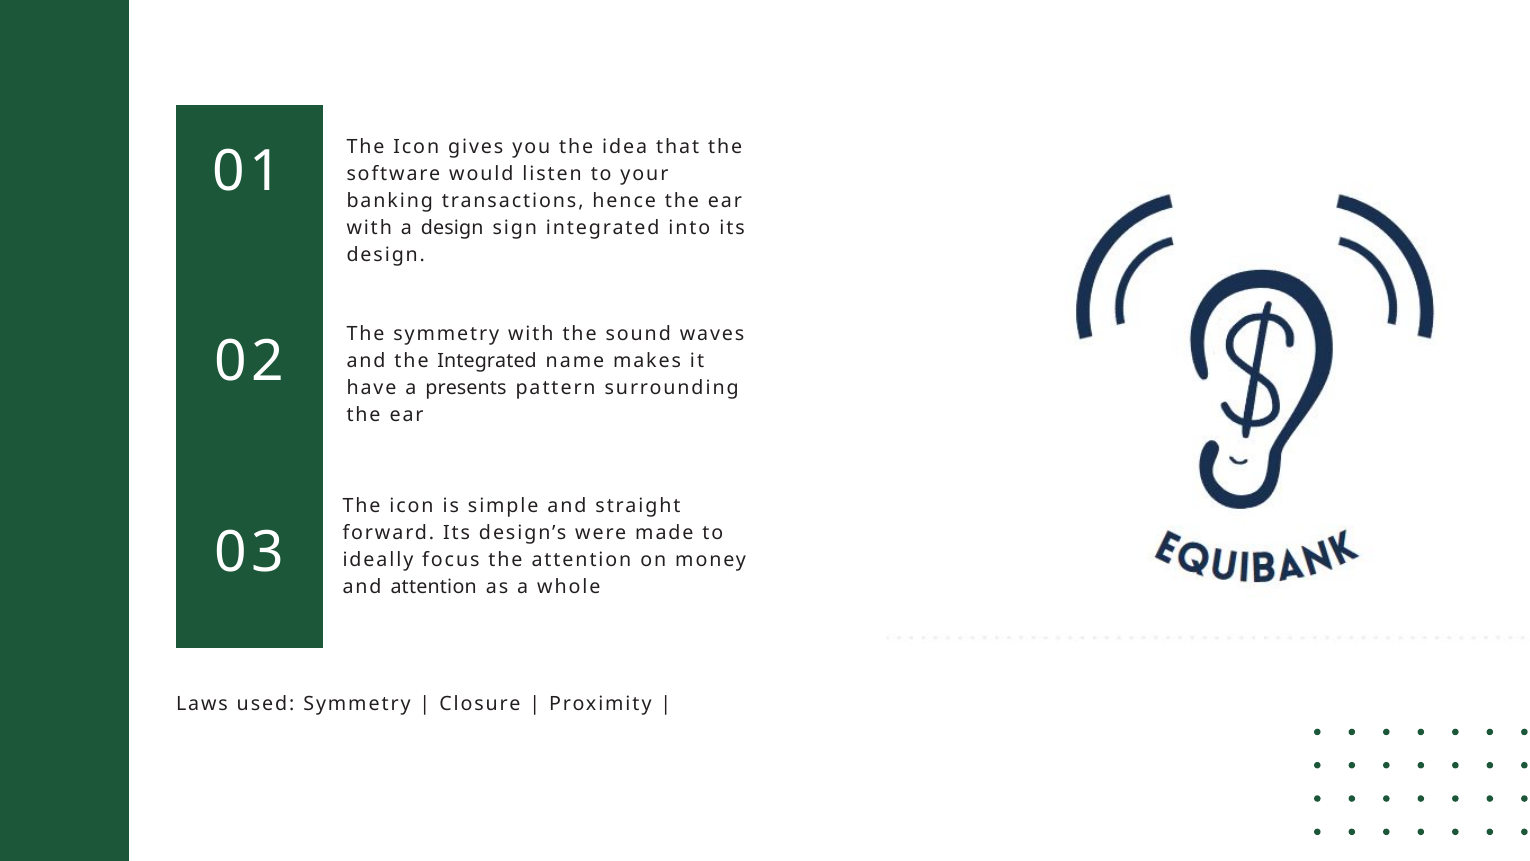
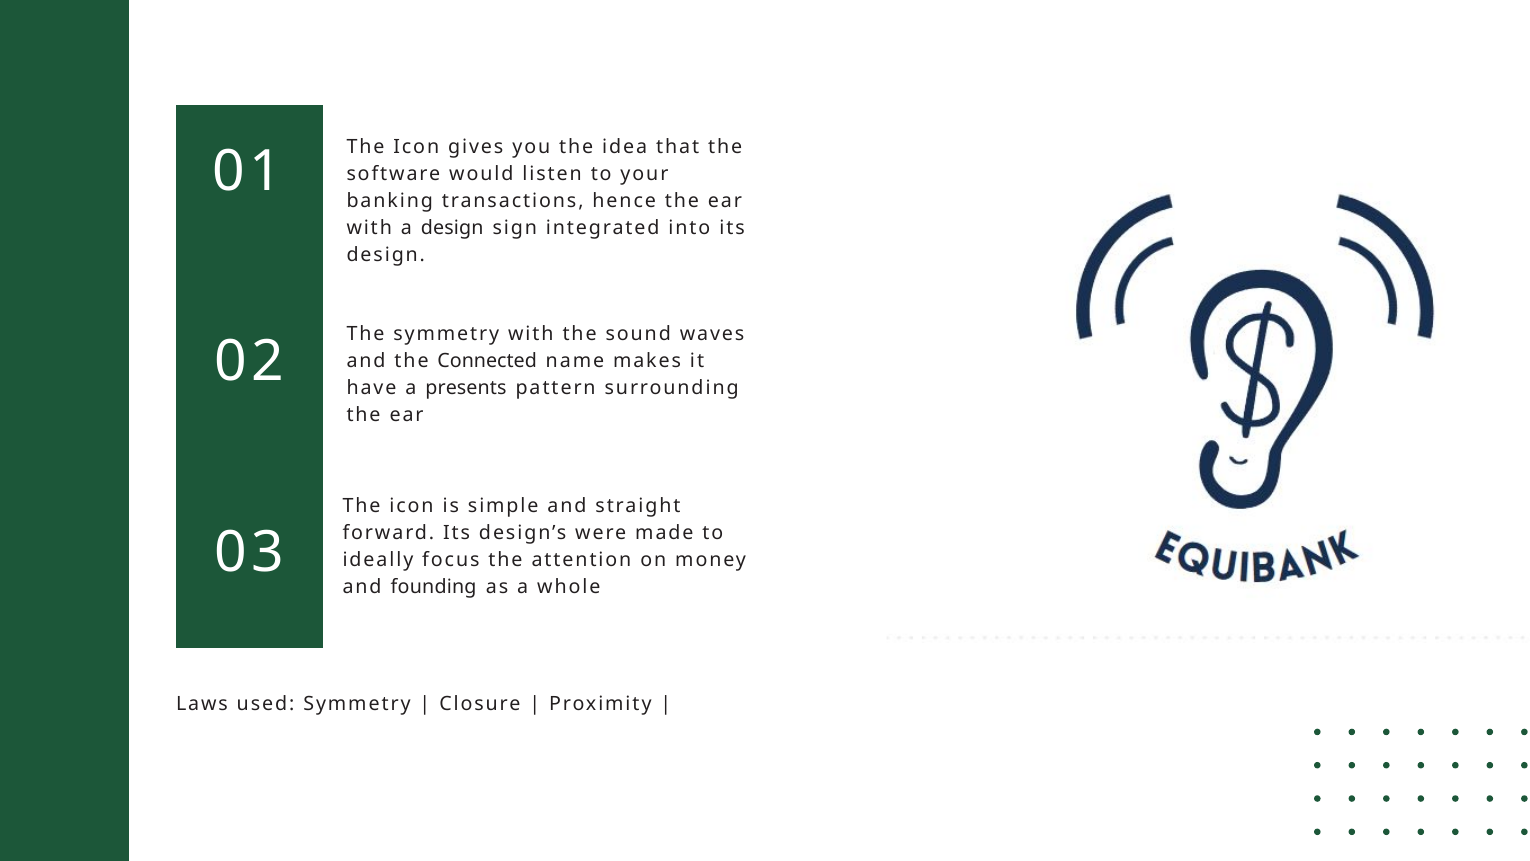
the Integrated: Integrated -> Connected
and attention: attention -> founding
